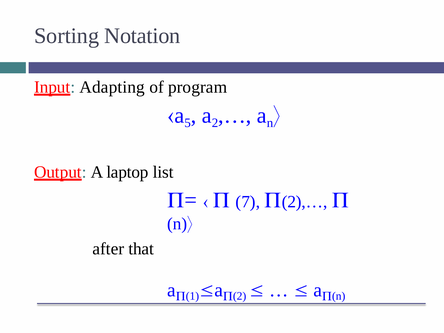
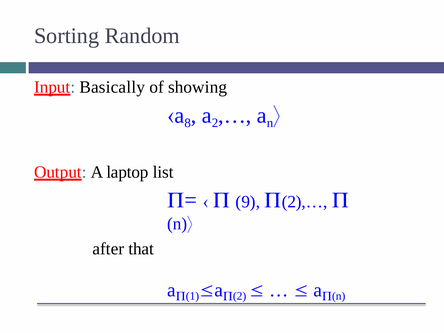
Notation: Notation -> Random
Adapting: Adapting -> Basically
program: program -> showing
5: 5 -> 8
7: 7 -> 9
